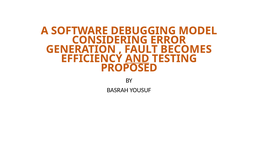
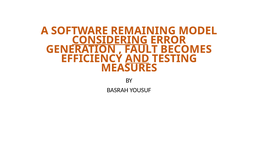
DEBUGGING: DEBUGGING -> REMAINING
CONSIDERING underline: none -> present
PROPOSED: PROPOSED -> MEASURES
